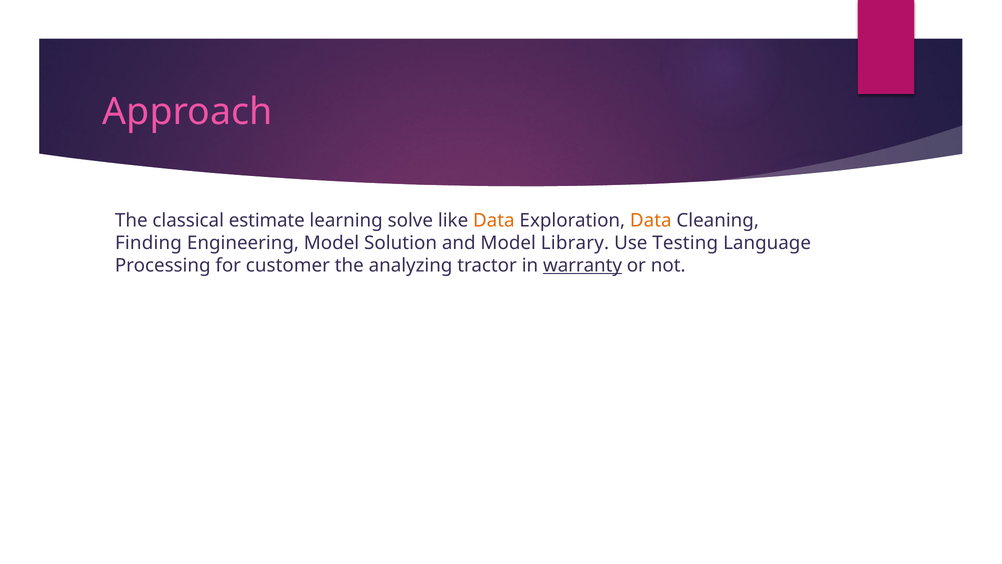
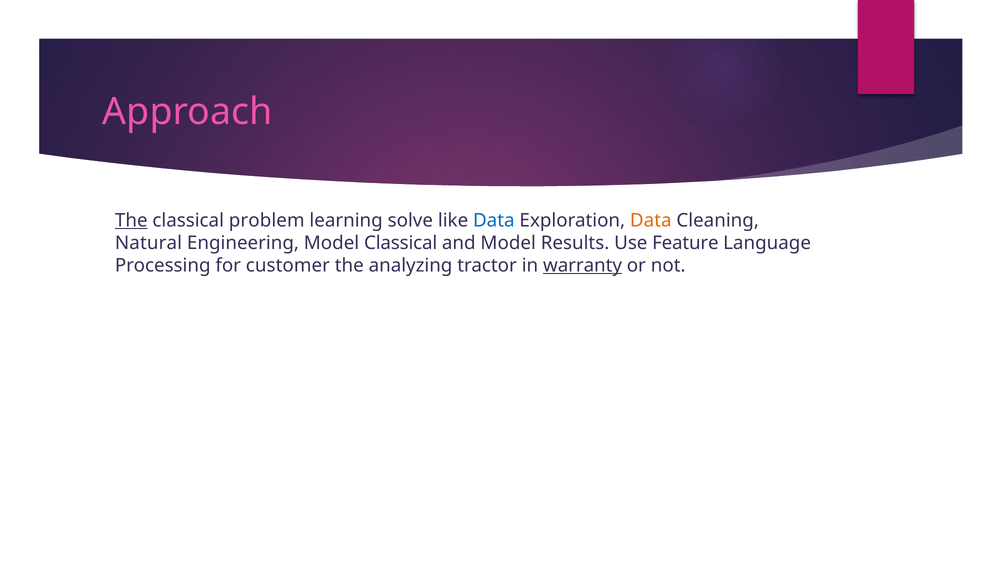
The at (131, 220) underline: none -> present
estimate: estimate -> problem
Data at (494, 220) colour: orange -> blue
Finding: Finding -> Natural
Model Solution: Solution -> Classical
Library: Library -> Results
Testing: Testing -> Feature
